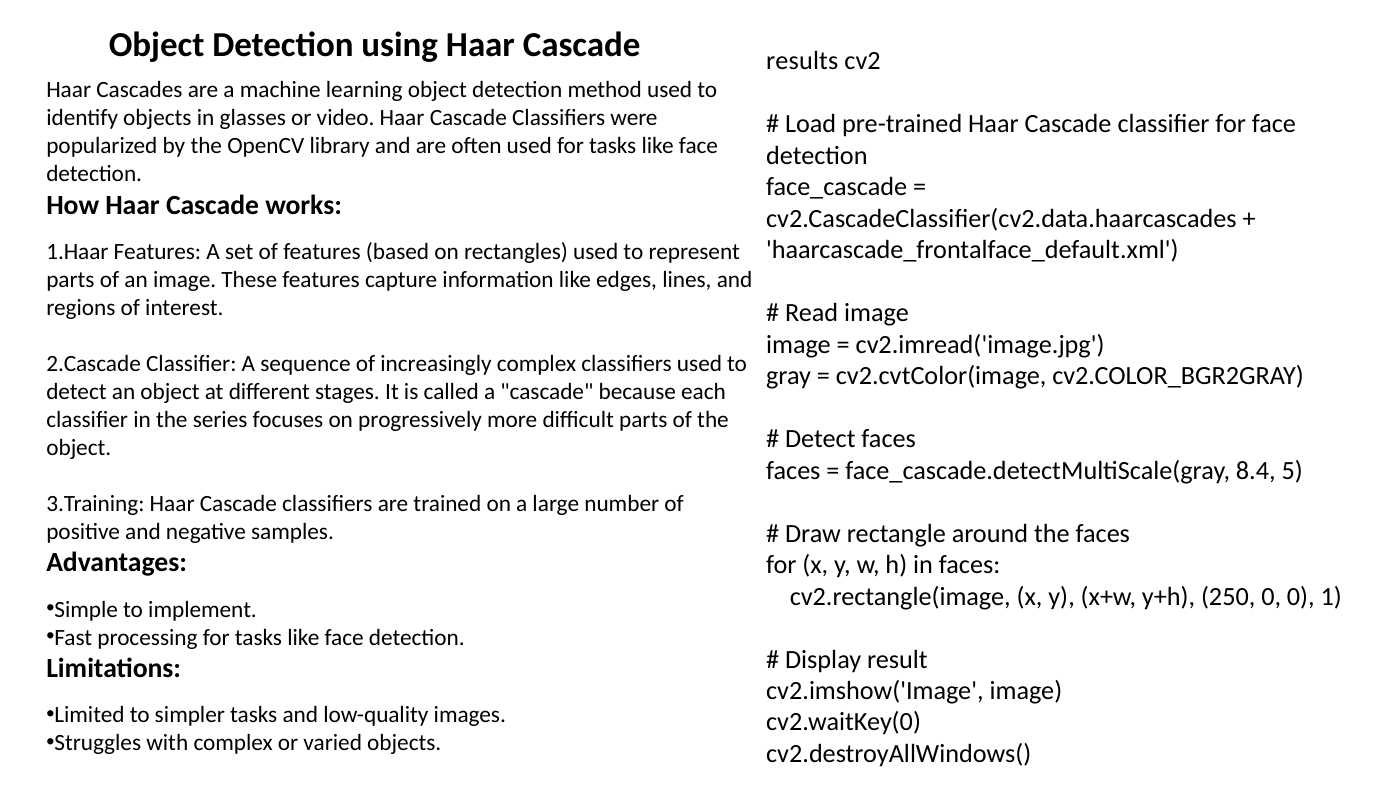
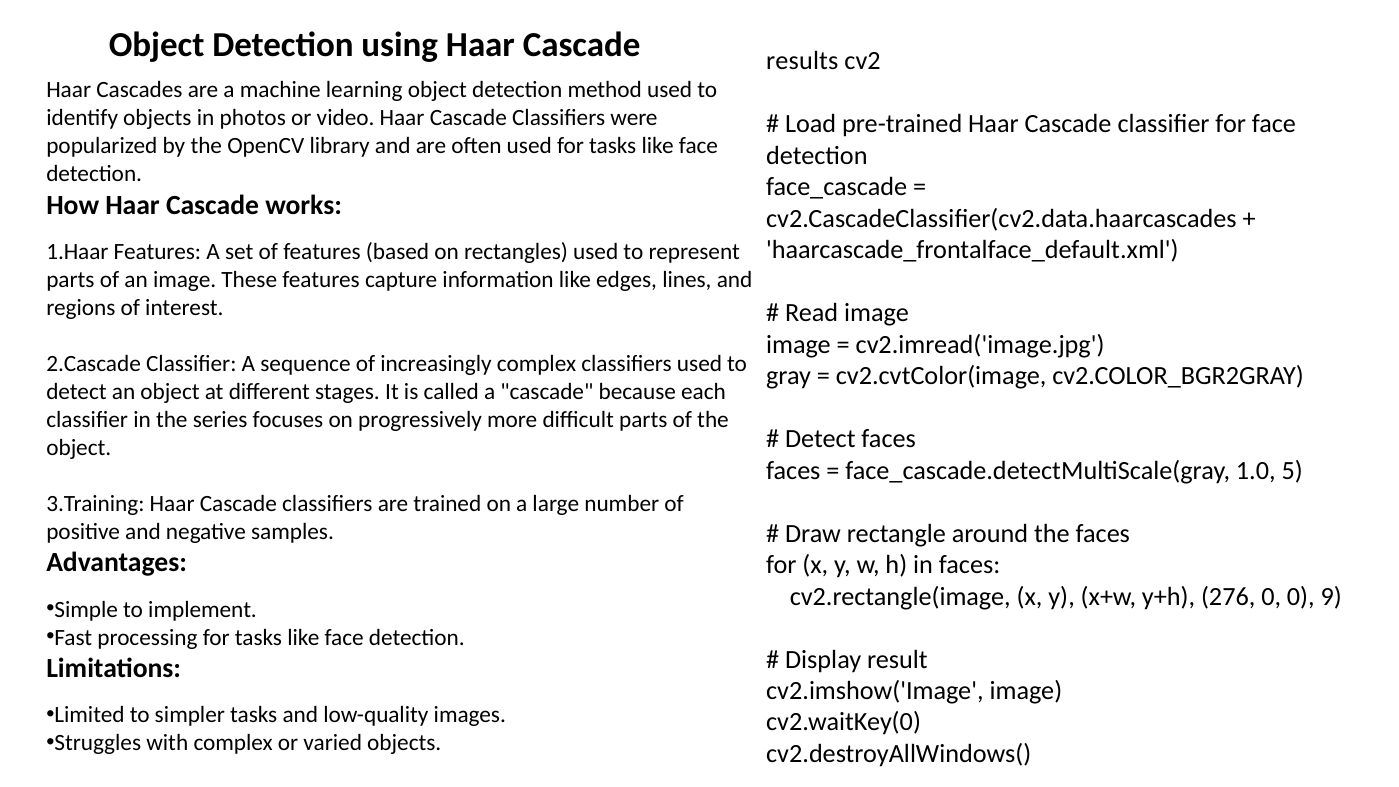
glasses: glasses -> photos
8.4: 8.4 -> 1.0
250: 250 -> 276
1: 1 -> 9
